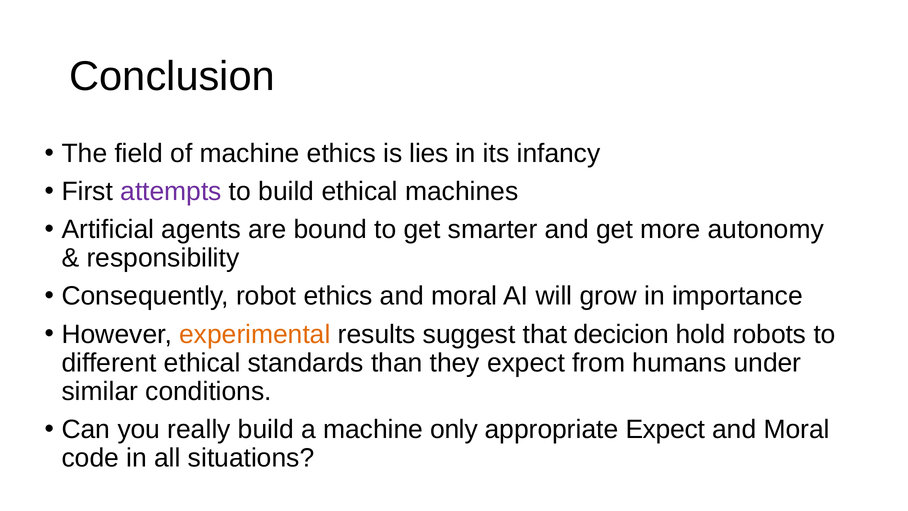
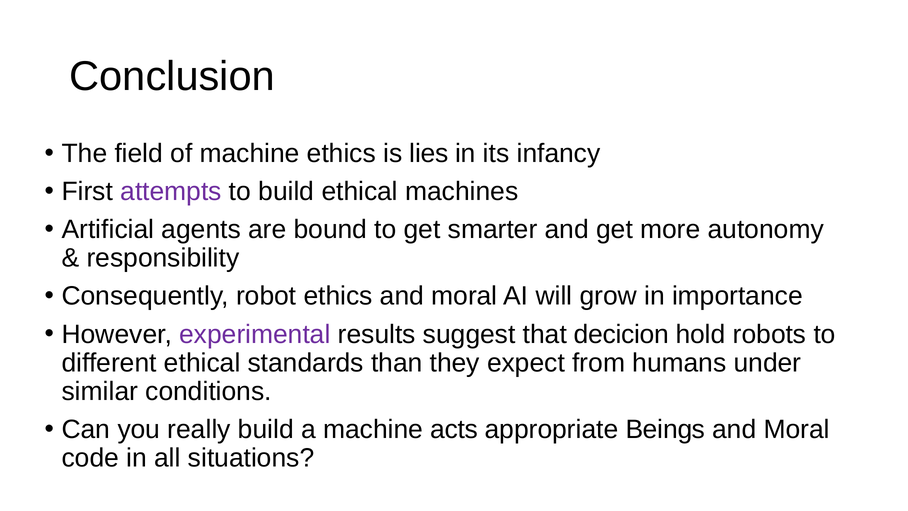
experimental colour: orange -> purple
only: only -> acts
appropriate Expect: Expect -> Beings
